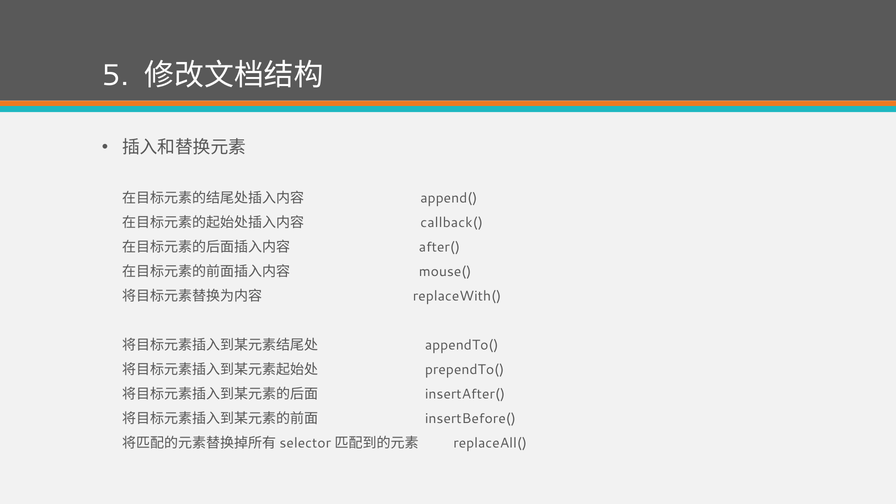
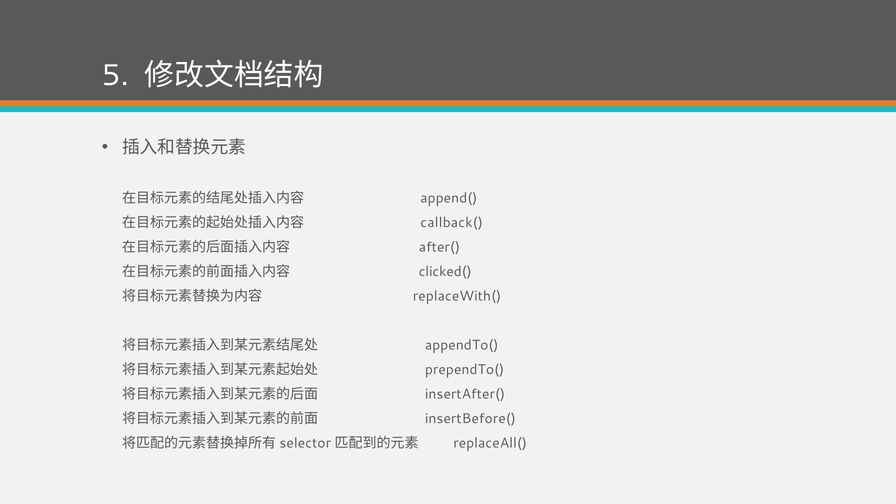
mouse(: mouse( -> clicked(
